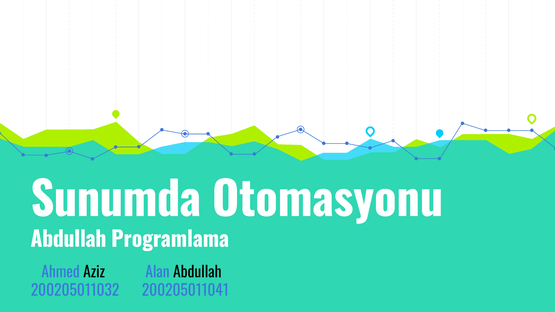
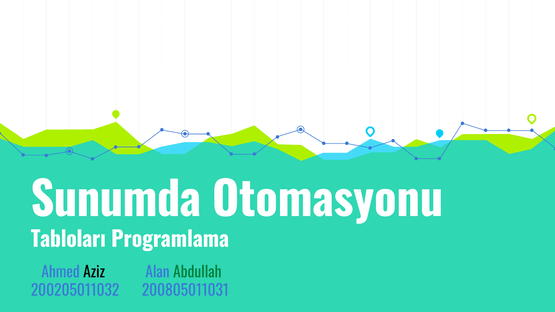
Abdullah at (68, 240): Abdullah -> Tabloları
Abdullah at (197, 272) colour: black -> green
200205011041: 200205011041 -> 200805011031
